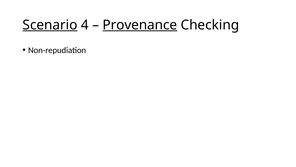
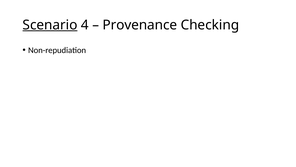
Provenance underline: present -> none
